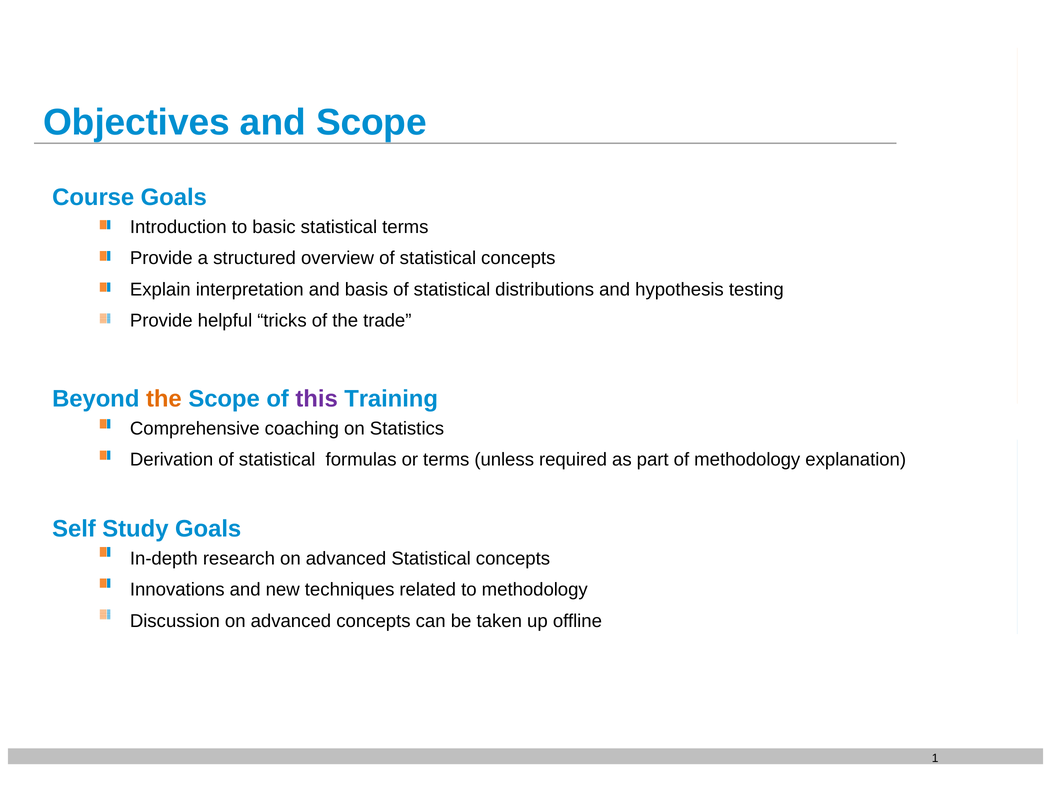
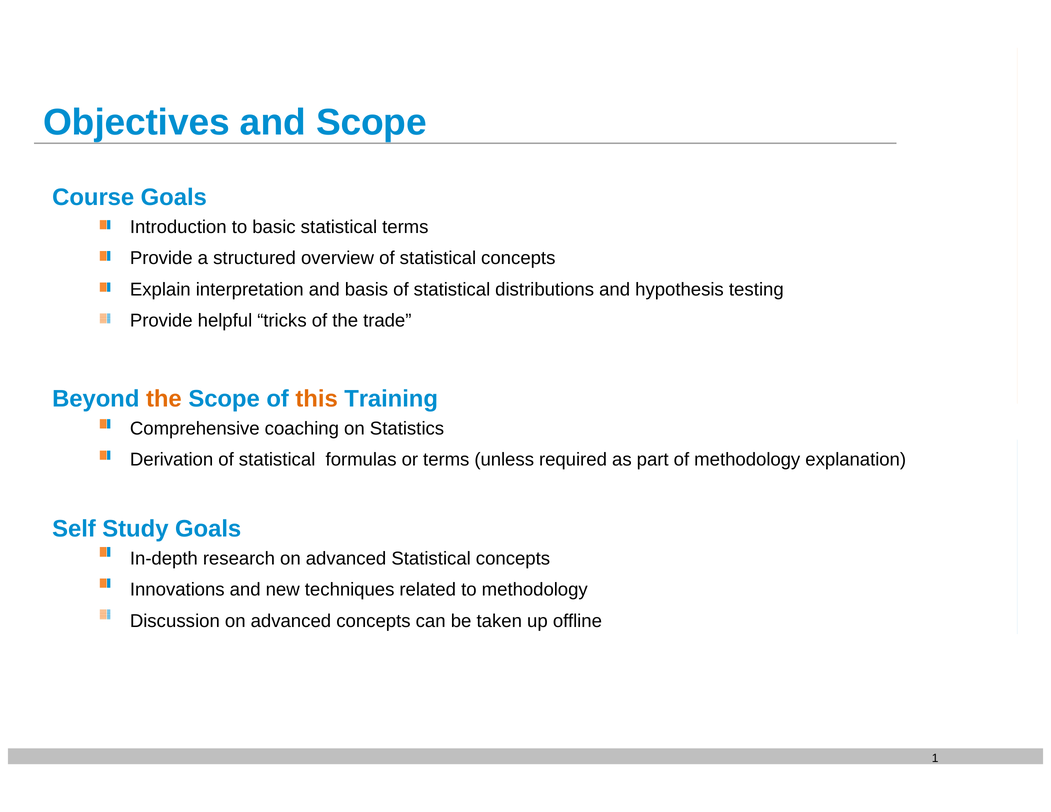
this colour: purple -> orange
